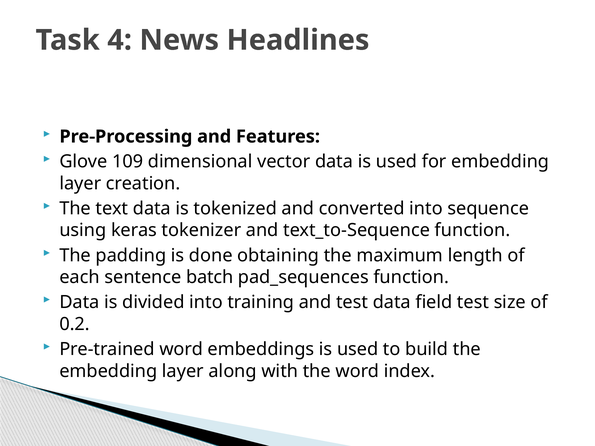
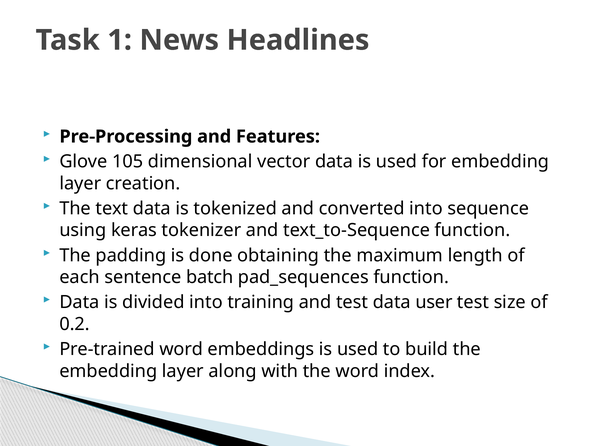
4: 4 -> 1
109: 109 -> 105
field: field -> user
